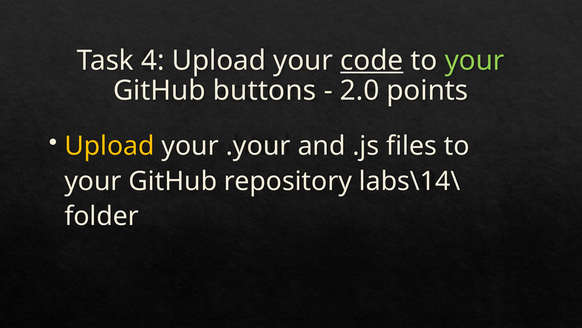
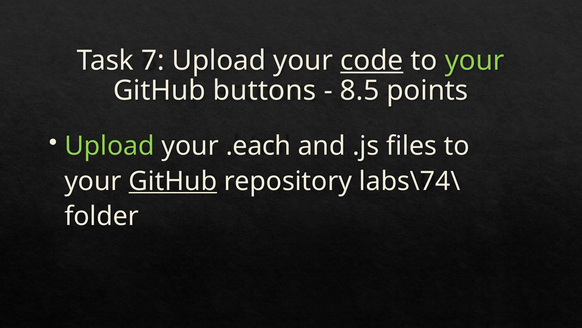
4: 4 -> 7
2.0: 2.0 -> 8.5
Upload at (109, 146) colour: yellow -> light green
.your: .your -> .each
GitHub at (173, 181) underline: none -> present
labs\14\: labs\14\ -> labs\74\
